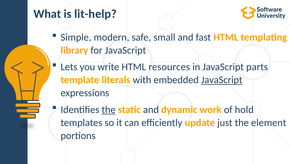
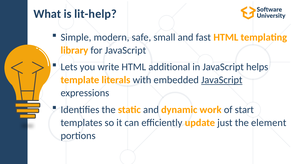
resources: resources -> additional
parts: parts -> helps
the at (109, 109) underline: present -> none
hold: hold -> start
